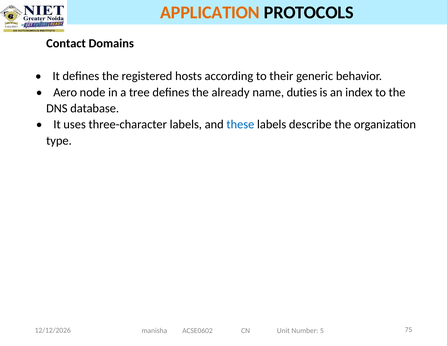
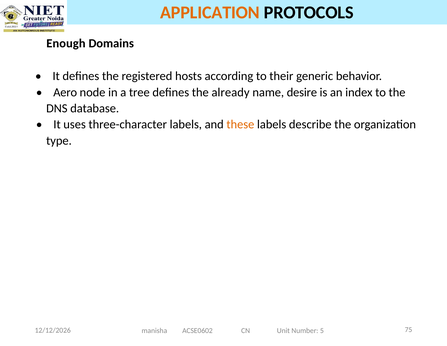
Contact: Contact -> Enough
duties: duties -> desire
these colour: blue -> orange
